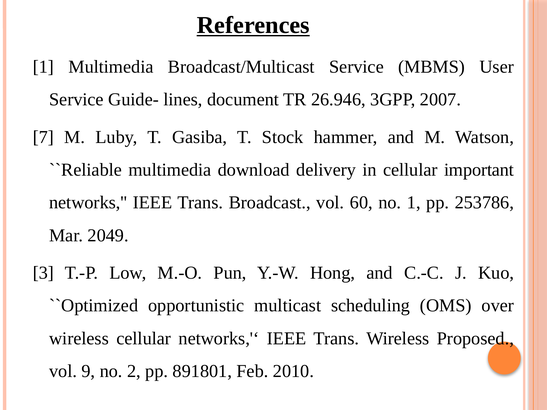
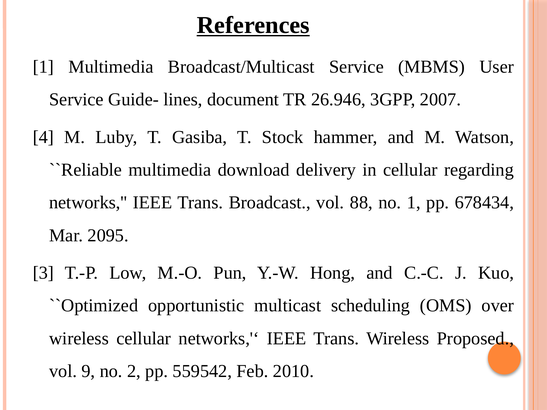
7: 7 -> 4
important: important -> regarding
60: 60 -> 88
253786: 253786 -> 678434
2049: 2049 -> 2095
891801: 891801 -> 559542
